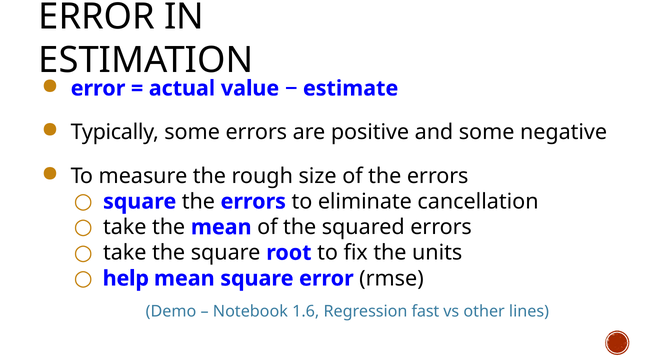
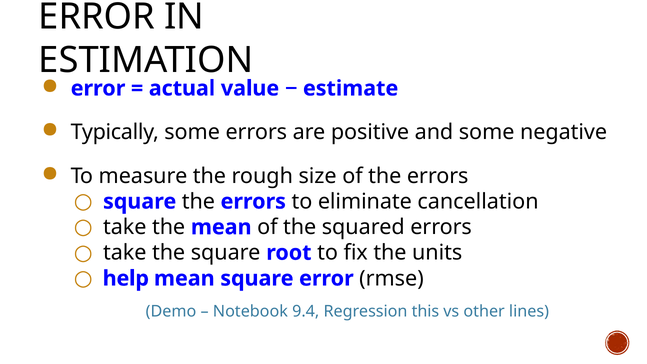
1.6: 1.6 -> 9.4
fast: fast -> this
